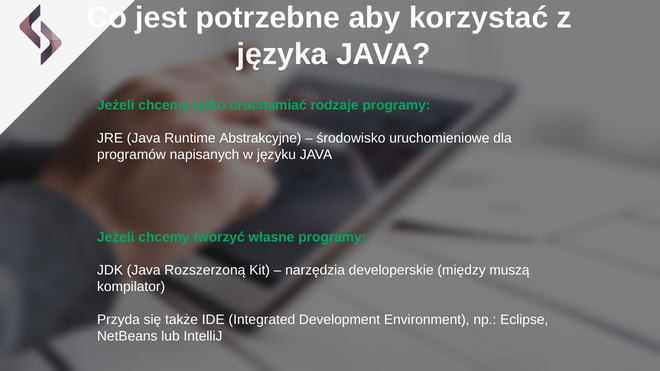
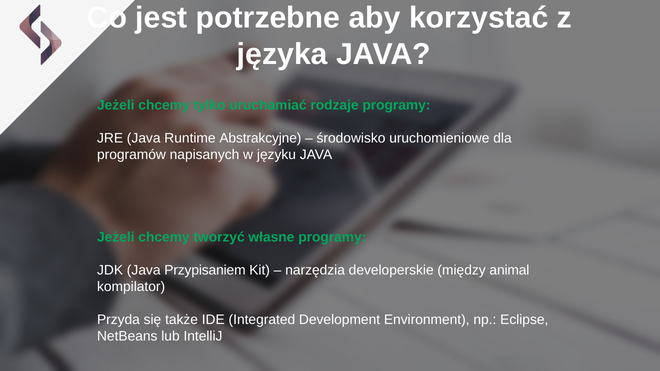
Rozszerzoną: Rozszerzoną -> Przypisaniem
muszą: muszą -> animal
